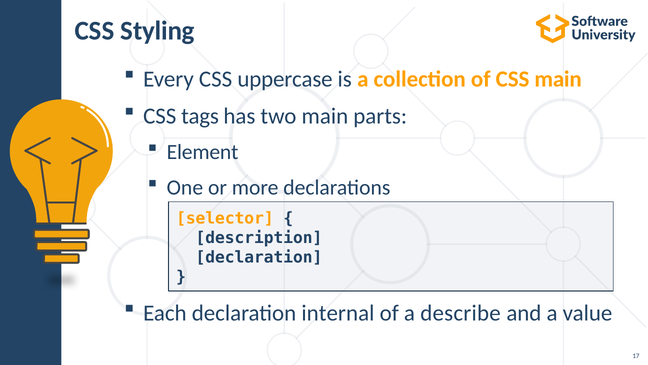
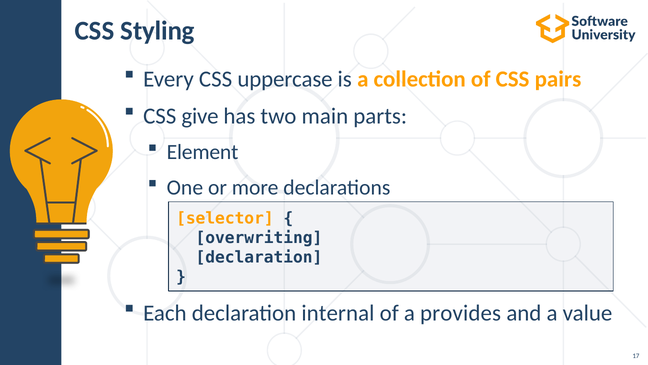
CSS main: main -> pairs
tags: tags -> give
description: description -> overwriting
describe: describe -> provides
